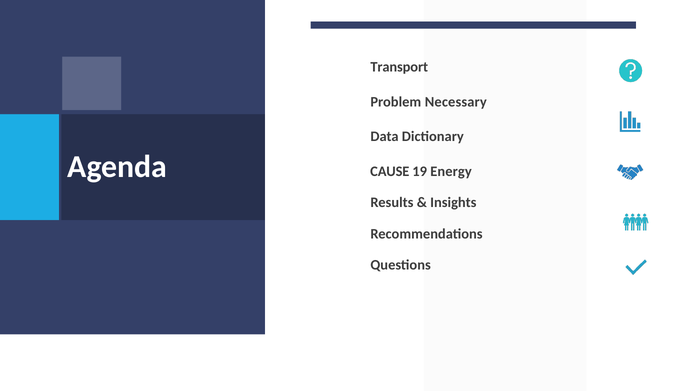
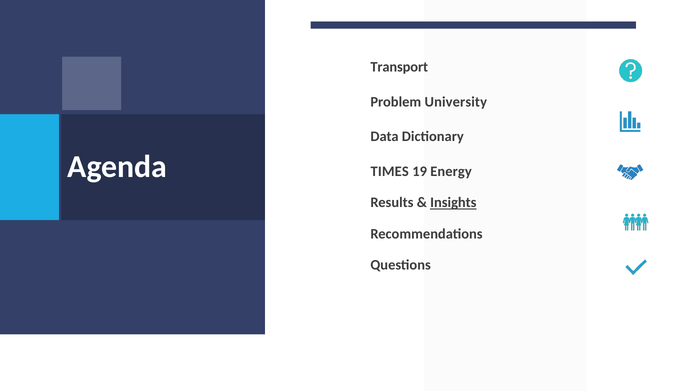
Necessary: Necessary -> University
CAUSE: CAUSE -> TIMES
Insights underline: none -> present
